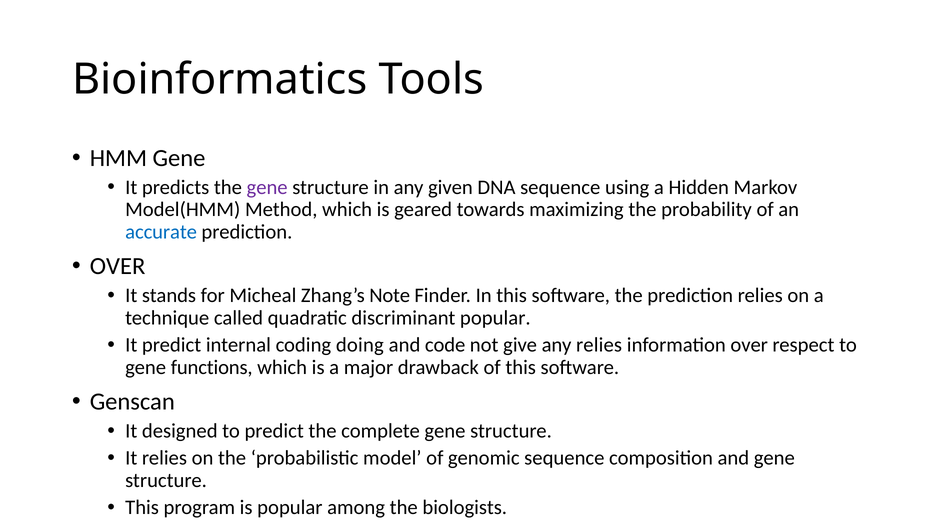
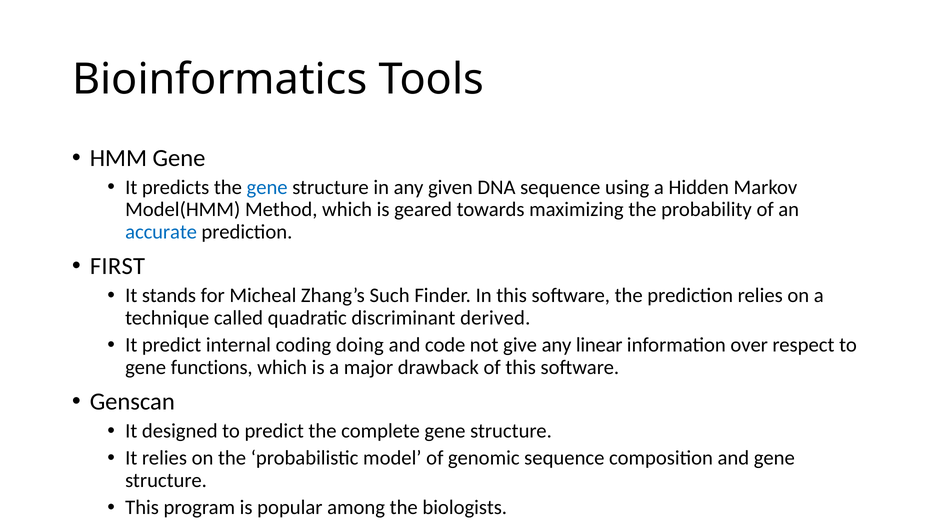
gene at (267, 188) colour: purple -> blue
OVER at (118, 266): OVER -> FIRST
Note: Note -> Such
discriminant popular: popular -> derived
any relies: relies -> linear
